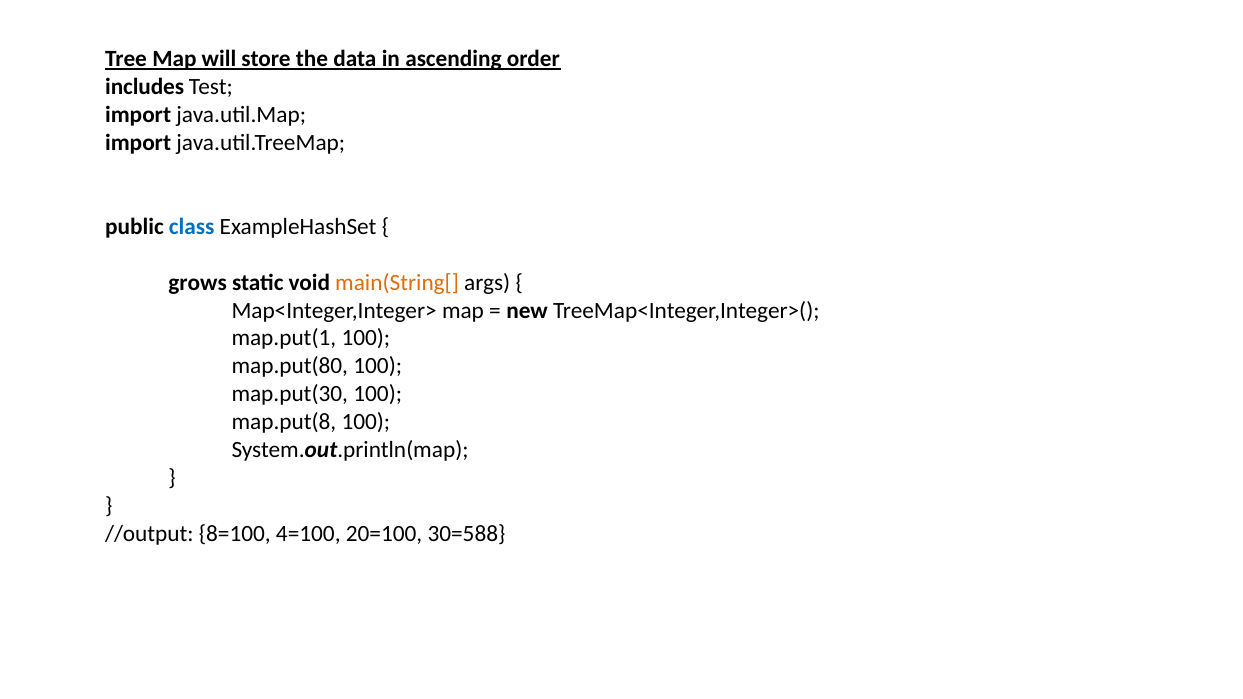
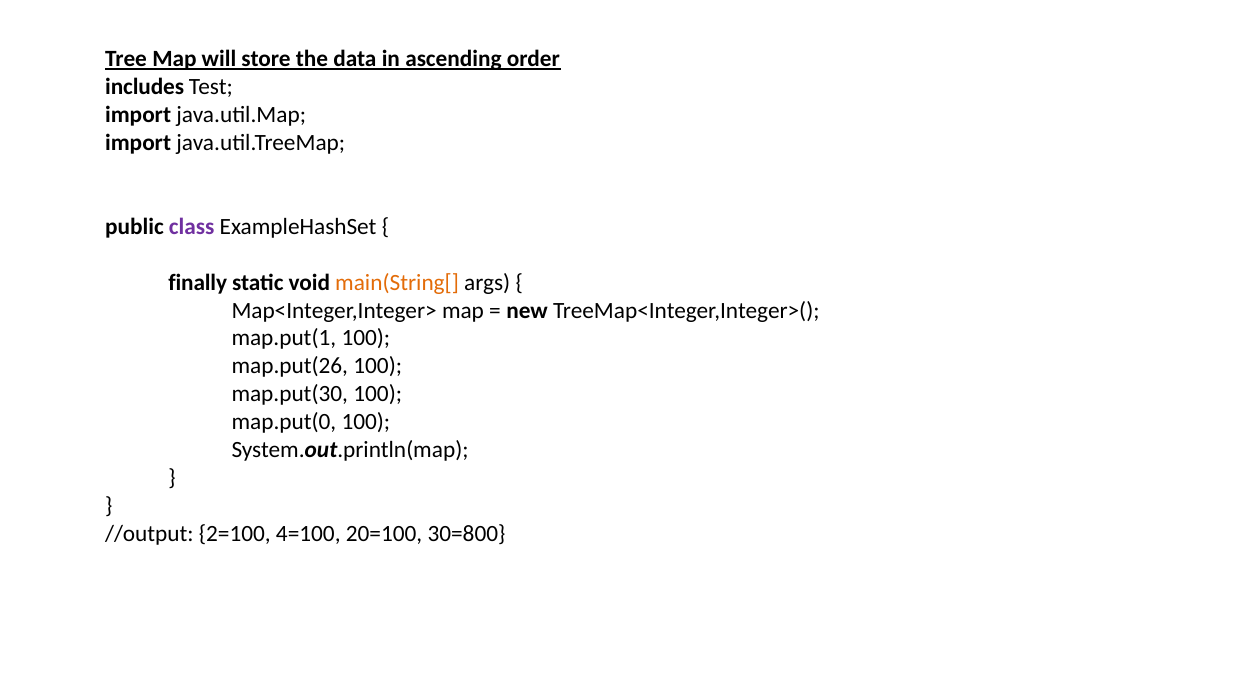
class colour: blue -> purple
grows: grows -> finally
map.put(80: map.put(80 -> map.put(26
map.put(8: map.put(8 -> map.put(0
8=100: 8=100 -> 2=100
30=588: 30=588 -> 30=800
